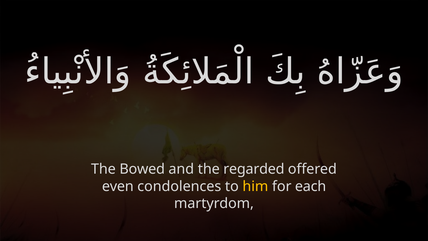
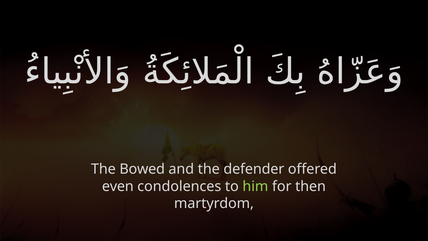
regarded: regarded -> defender
him colour: yellow -> light green
each: each -> then
